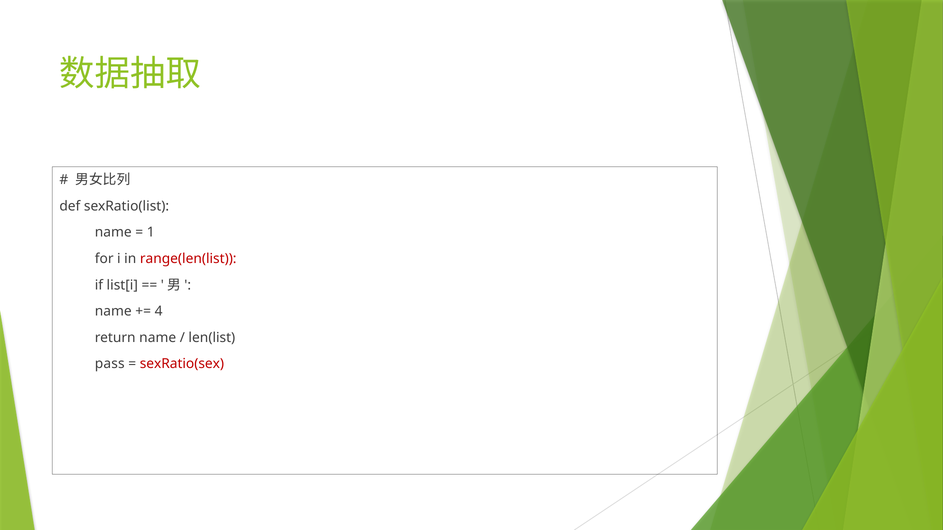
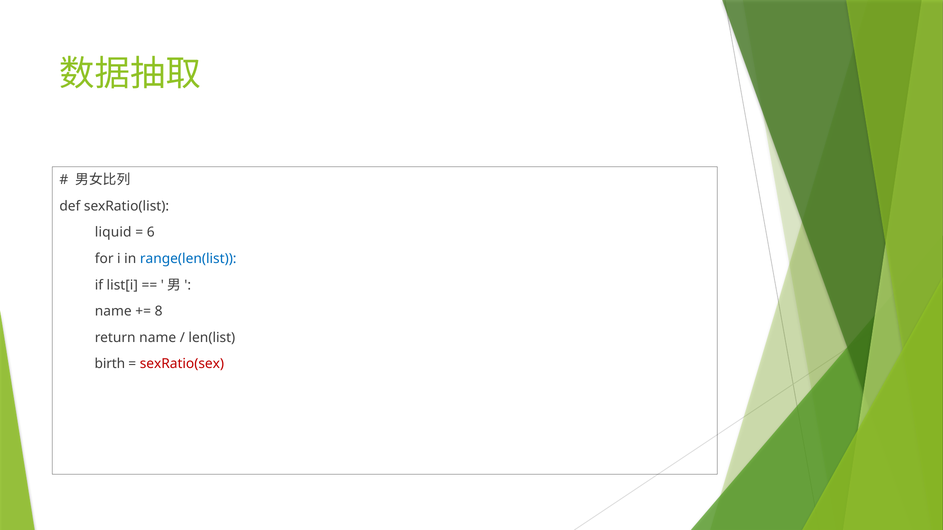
name at (113, 233): name -> liquid
1: 1 -> 6
range(len(list colour: red -> blue
4: 4 -> 8
pass: pass -> birth
